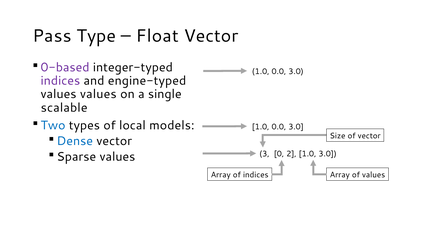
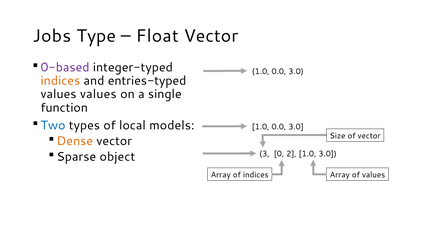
Pass: Pass -> Jobs
indices at (60, 81) colour: purple -> orange
engine-typed: engine-typed -> entries-typed
scalable: scalable -> function
Dense colour: blue -> orange
Sparse values: values -> object
